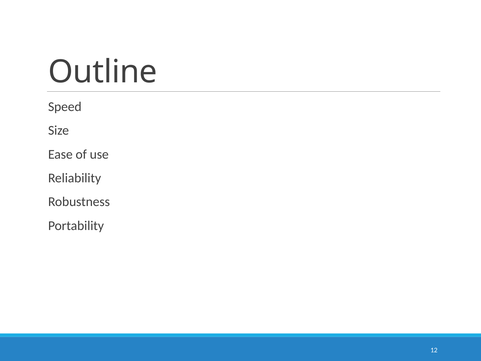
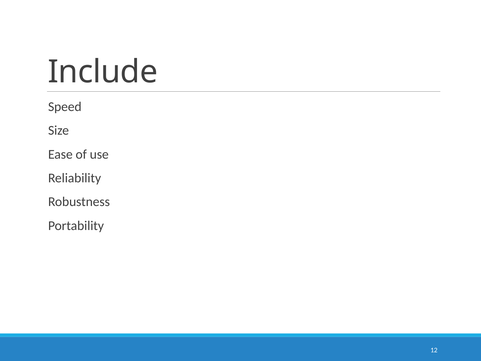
Outline: Outline -> Include
